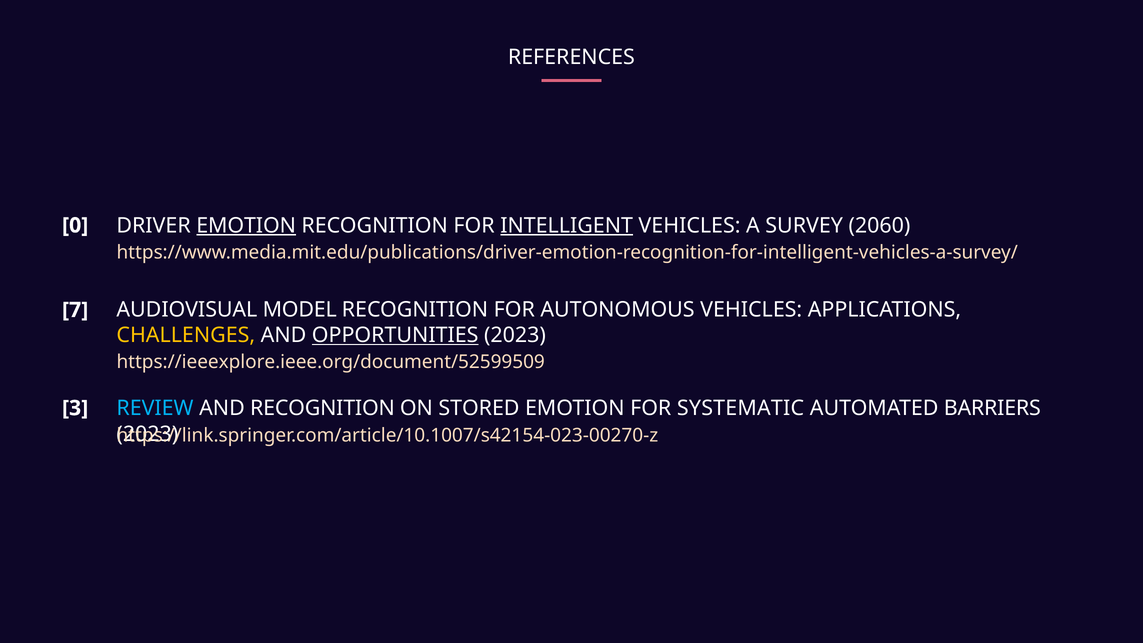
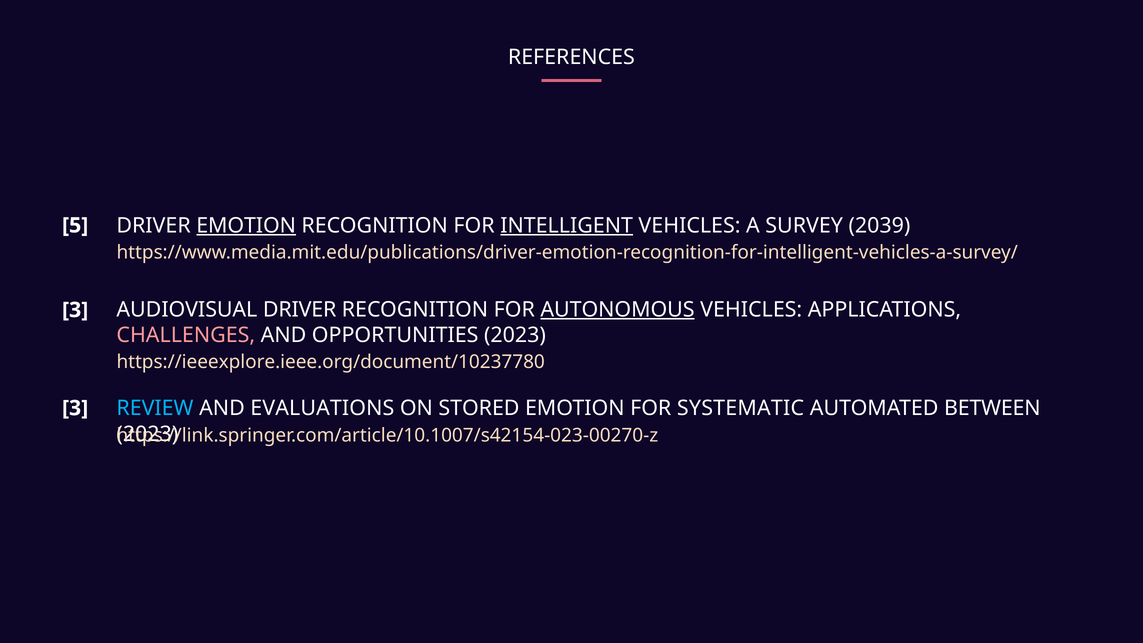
0: 0 -> 5
2060: 2060 -> 2039
7 at (75, 310): 7 -> 3
AUDIOVISUAL MODEL: MODEL -> DRIVER
AUTONOMOUS underline: none -> present
CHALLENGES colour: yellow -> pink
OPPORTUNITIES underline: present -> none
https://ieeexplore.ieee.org/document/52599509: https://ieeexplore.ieee.org/document/52599509 -> https://ieeexplore.ieee.org/document/10237780
AND RECOGNITION: RECOGNITION -> EVALUATIONS
BARRIERS: BARRIERS -> BETWEEN
